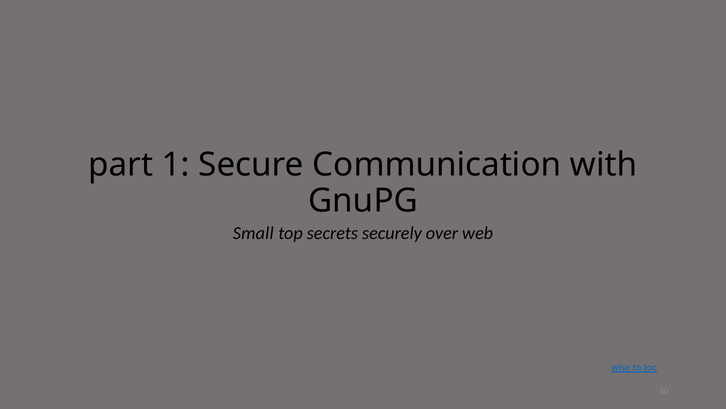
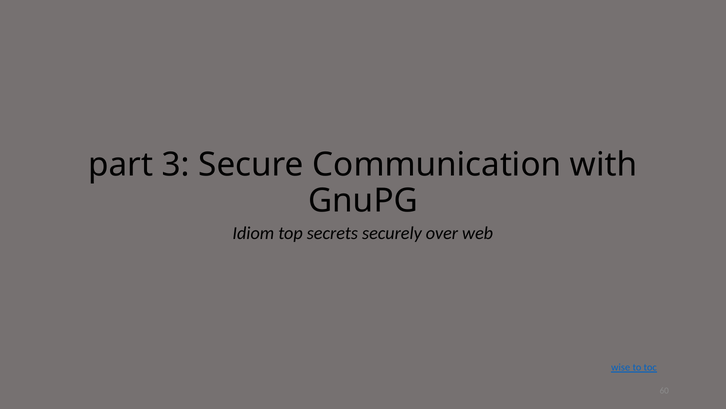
1: 1 -> 3
Small: Small -> Idiom
